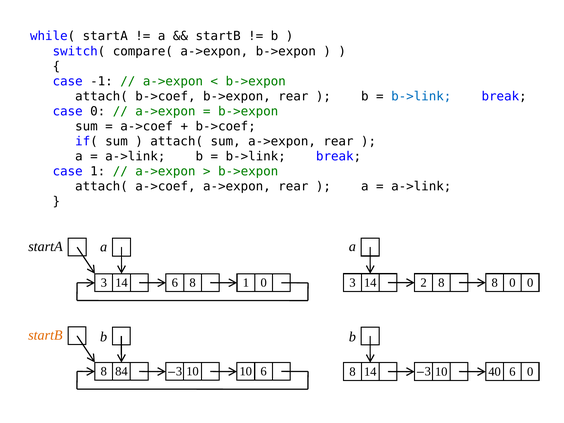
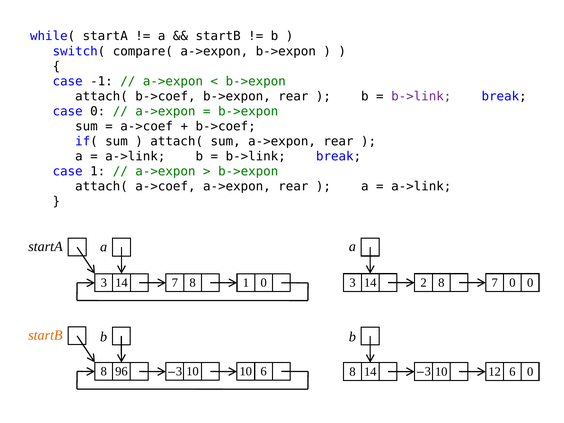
b->link at (421, 96) colour: blue -> purple
8 8: 8 -> 7
14 6: 6 -> 7
84: 84 -> 96
40: 40 -> 12
